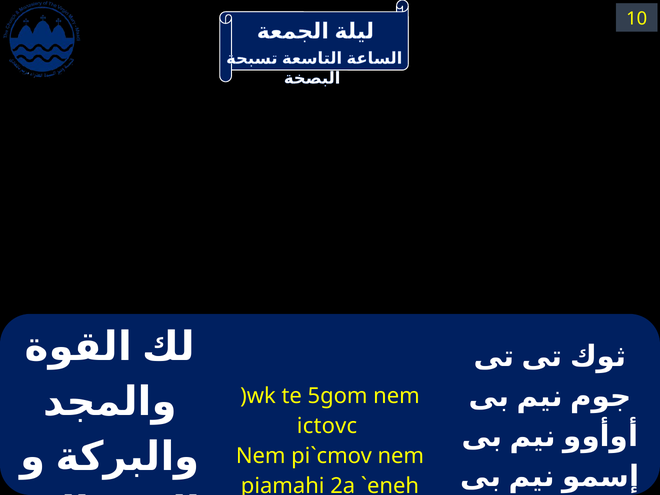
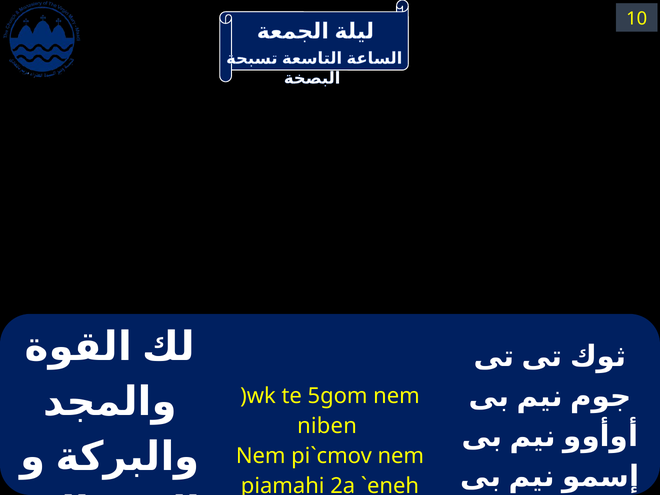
ictovc: ictovc -> niben
